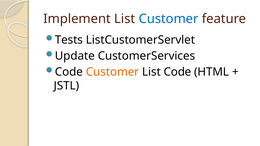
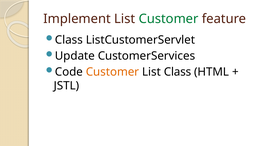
Customer at (169, 19) colour: blue -> green
Tests at (69, 40): Tests -> Class
List Code: Code -> Class
